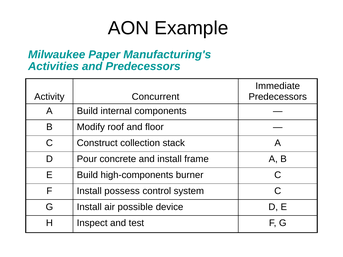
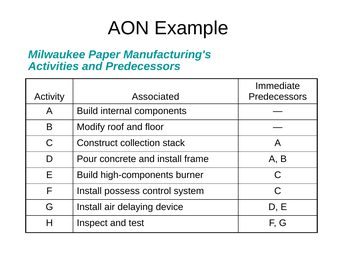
Concurrent: Concurrent -> Associated
possible: possible -> delaying
